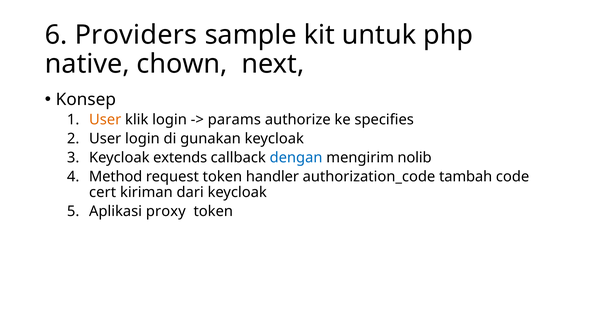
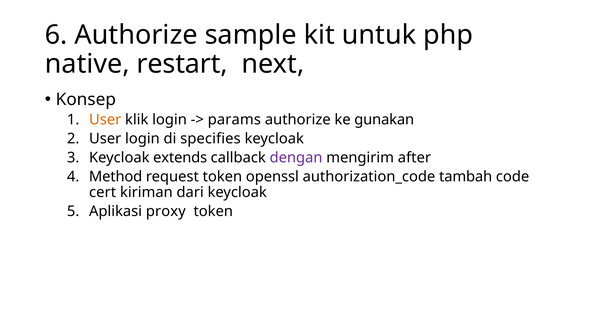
6 Providers: Providers -> Authorize
chown: chown -> restart
specifies: specifies -> gunakan
gunakan: gunakan -> specifies
dengan colour: blue -> purple
nolib: nolib -> after
handler: handler -> openssl
